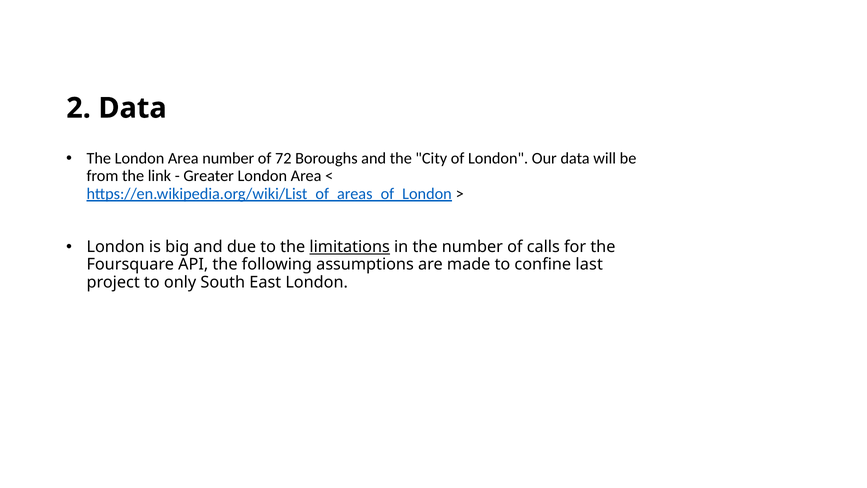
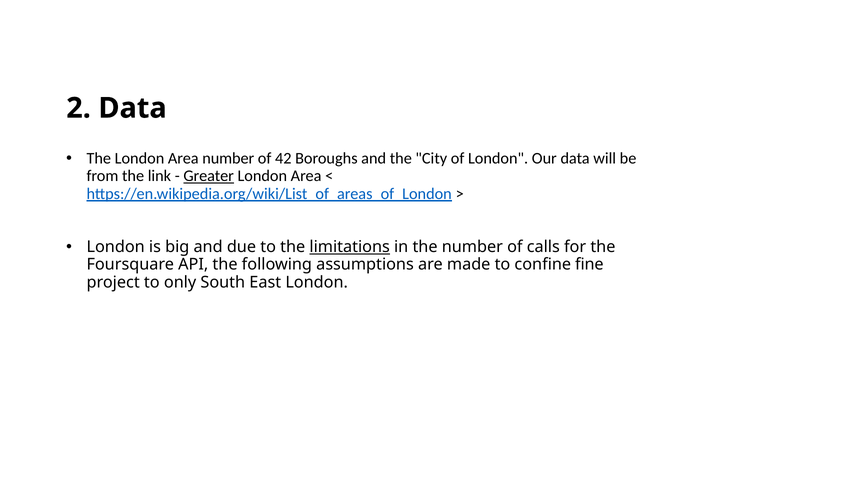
72: 72 -> 42
Greater underline: none -> present
last: last -> fine
